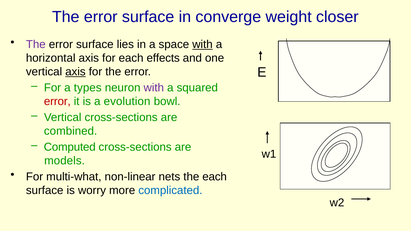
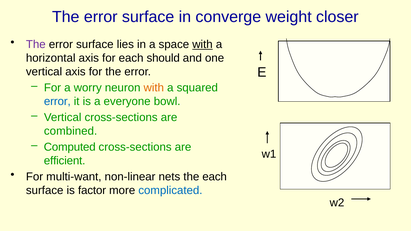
effects: effects -> should
axis at (75, 72) underline: present -> none
types: types -> worry
with at (154, 88) colour: purple -> orange
error at (57, 101) colour: red -> blue
evolution: evolution -> everyone
models: models -> efficient
multi-what: multi-what -> multi-want
worry: worry -> factor
